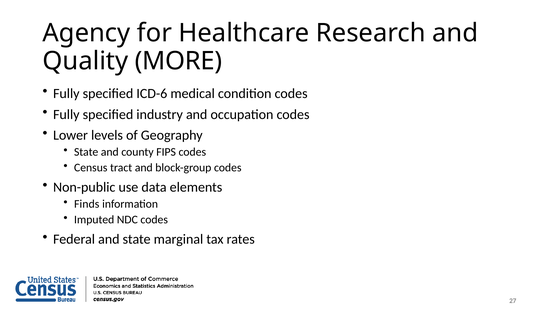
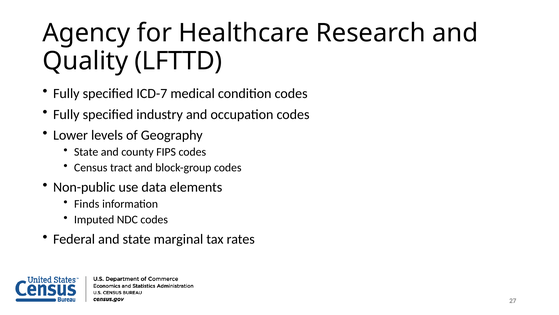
MORE: MORE -> LFTTD
ICD-6: ICD-6 -> ICD-7
